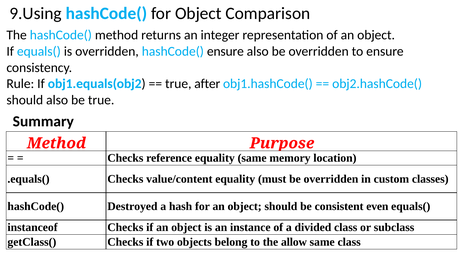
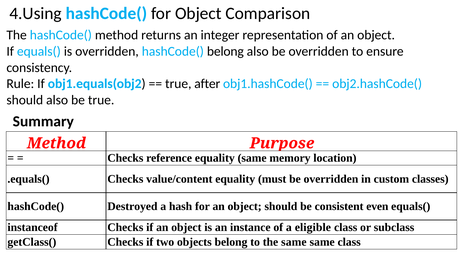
9.Using: 9.Using -> 4.Using
hashCode( ensure: ensure -> belong
divided: divided -> eligible
the allow: allow -> same
